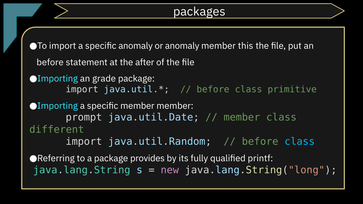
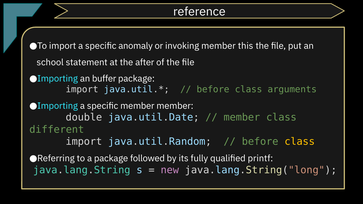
packages: packages -> reference
or anomaly: anomaly -> invoking
before at (50, 62): before -> school
grade: grade -> buffer
primitive: primitive -> arguments
prompt: prompt -> double
class at (300, 142) colour: light blue -> yellow
provides: provides -> followed
